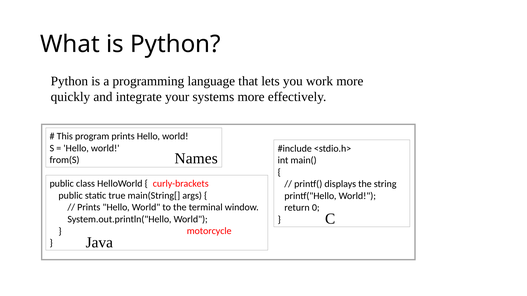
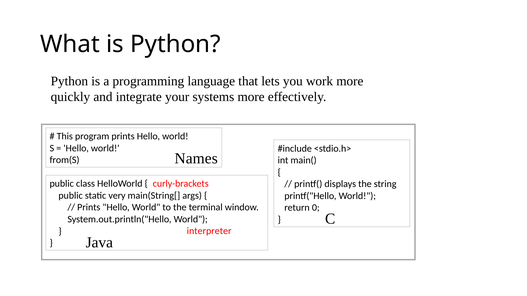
true: true -> very
motorcycle: motorcycle -> interpreter
